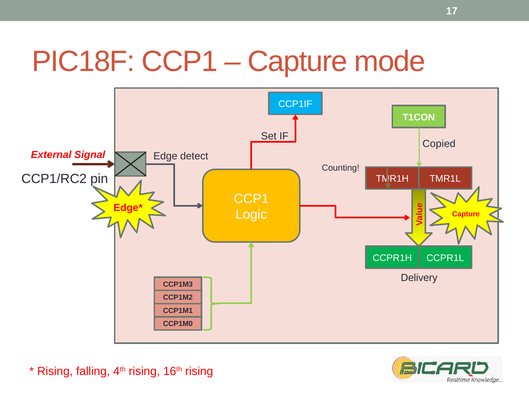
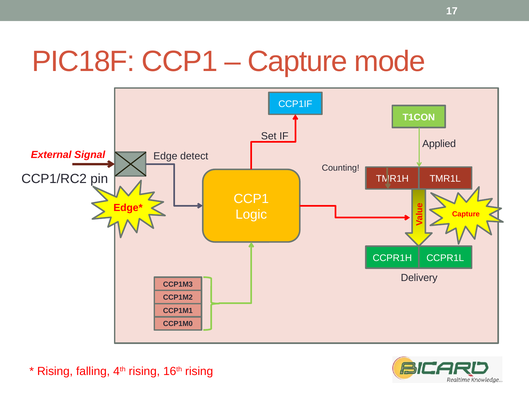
Copied: Copied -> Applied
